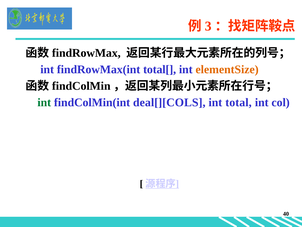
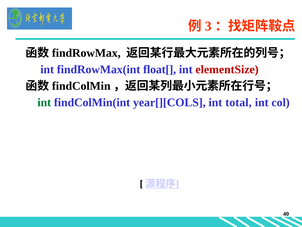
total[: total[ -> float[
elementSize colour: orange -> red
deal[][COLS: deal[][COLS -> year[][COLS
